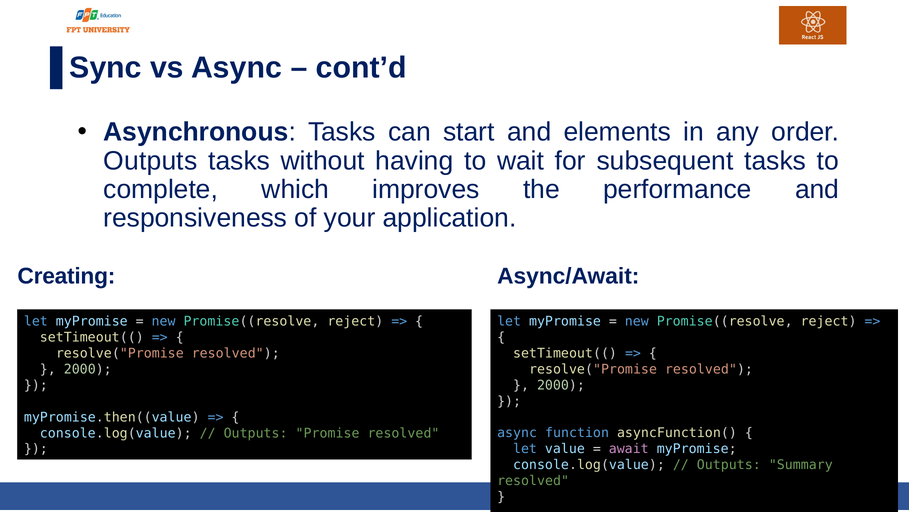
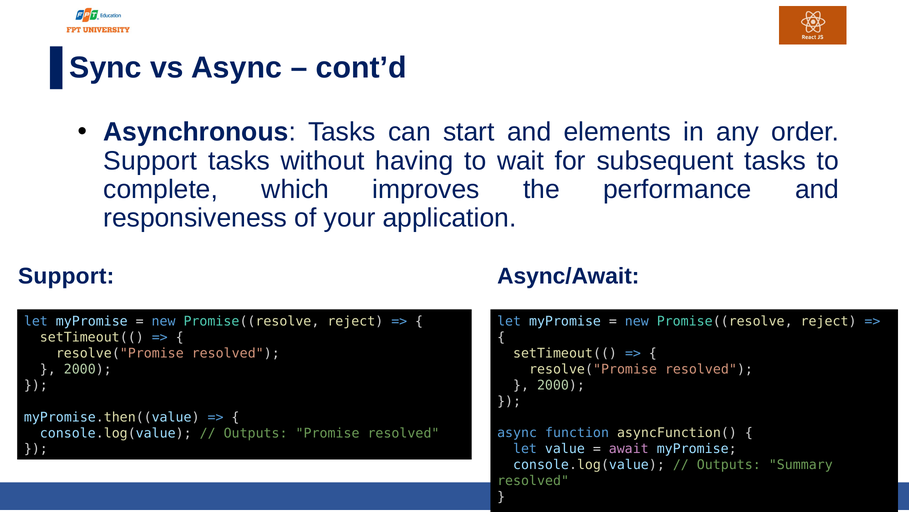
Outputs at (150, 161): Outputs -> Support
Creating at (66, 276): Creating -> Support
